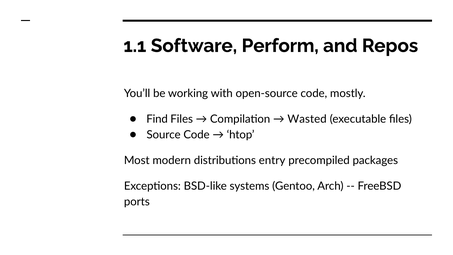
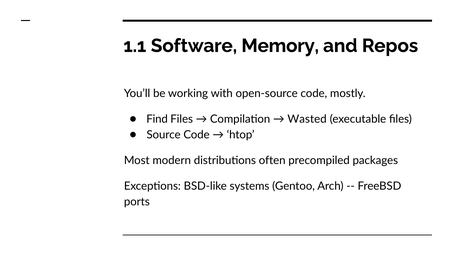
Perform: Perform -> Memory
entry: entry -> often
